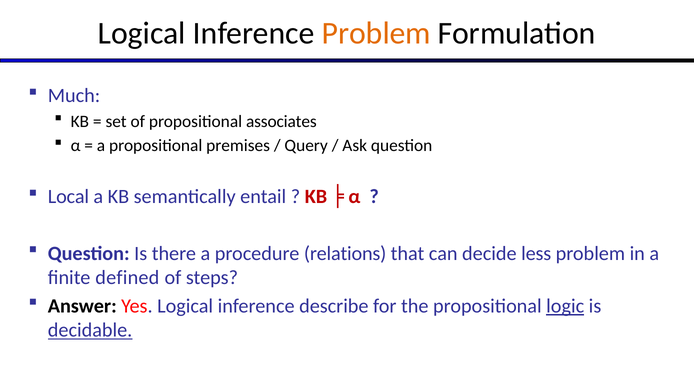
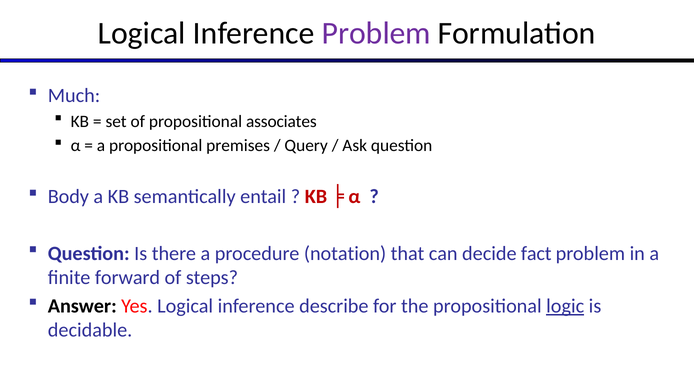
Problem at (376, 33) colour: orange -> purple
Local: Local -> Body
relations: relations -> notation
less: less -> fact
defined: defined -> forward
decidable underline: present -> none
